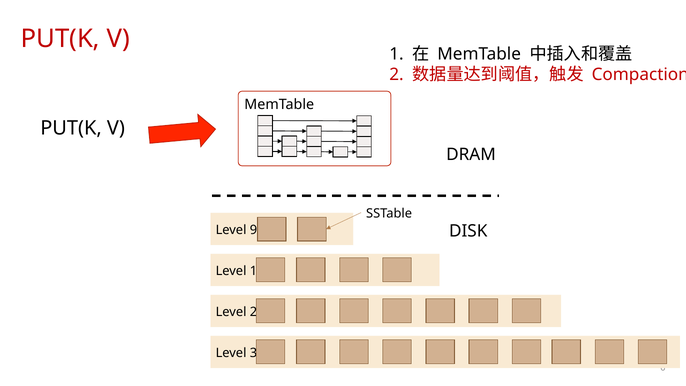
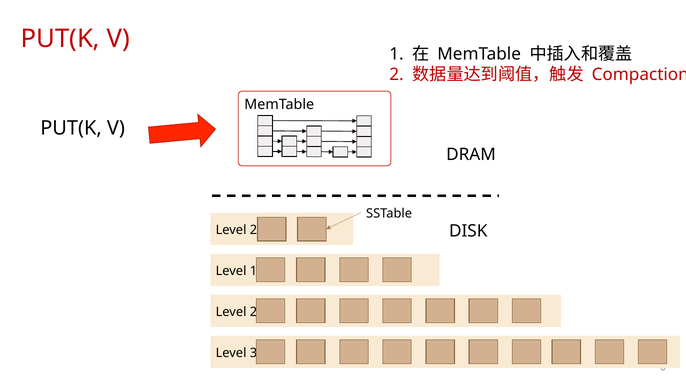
9 at (253, 230): 9 -> 2
